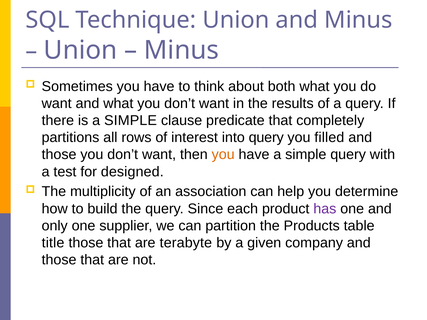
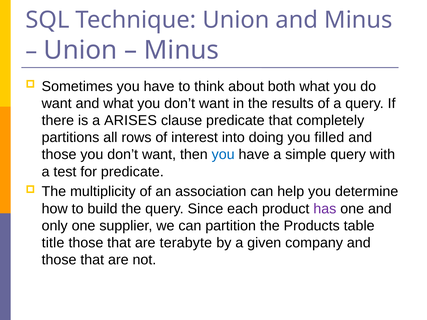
is a SIMPLE: SIMPLE -> ARISES
into query: query -> doing
you at (223, 155) colour: orange -> blue
for designed: designed -> predicate
